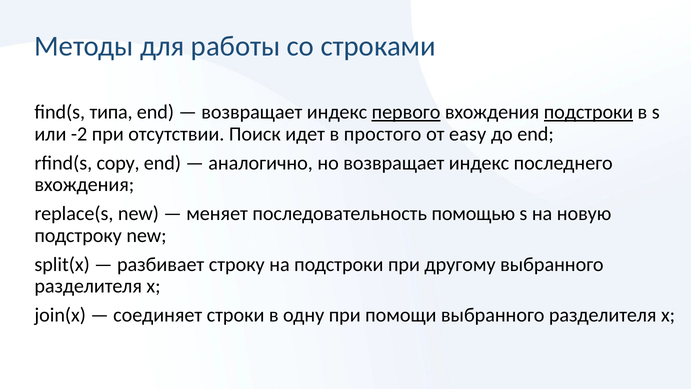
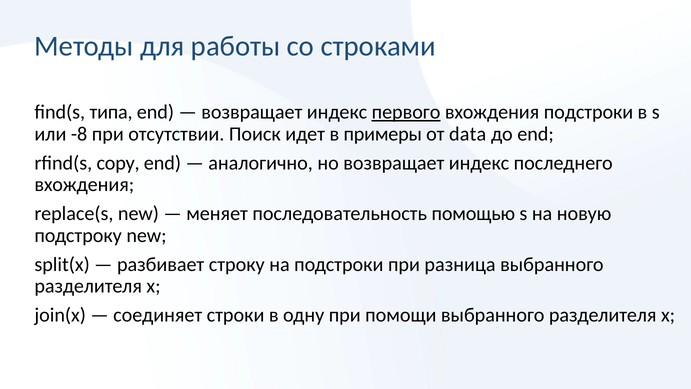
подстроки at (589, 112) underline: present -> none
-2: -2 -> -8
простого: простого -> примеры
easy: easy -> data
другому: другому -> разница
